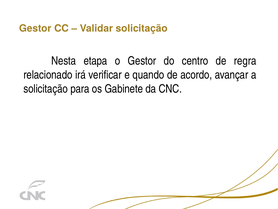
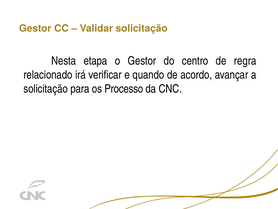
Gabinete: Gabinete -> Processo
